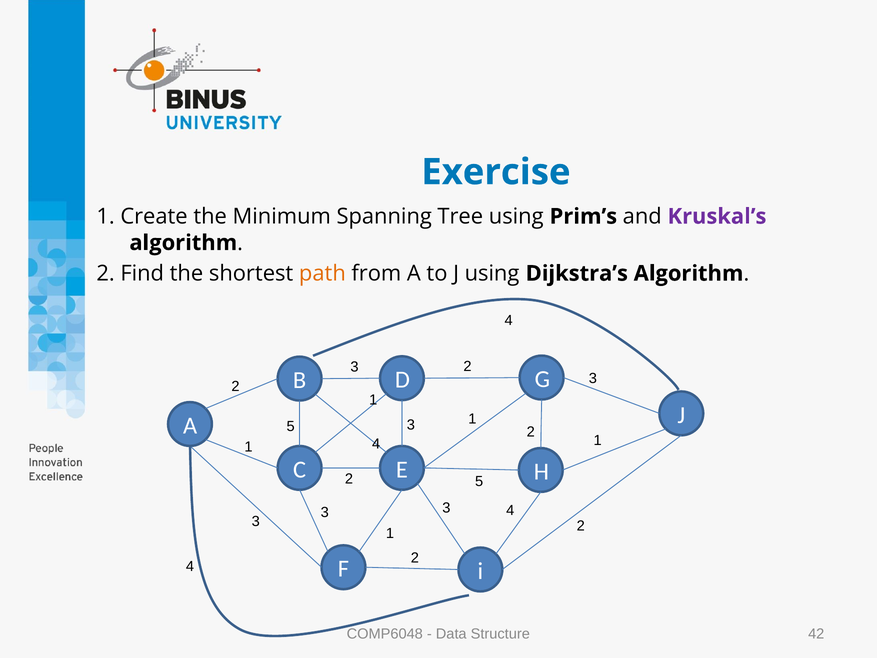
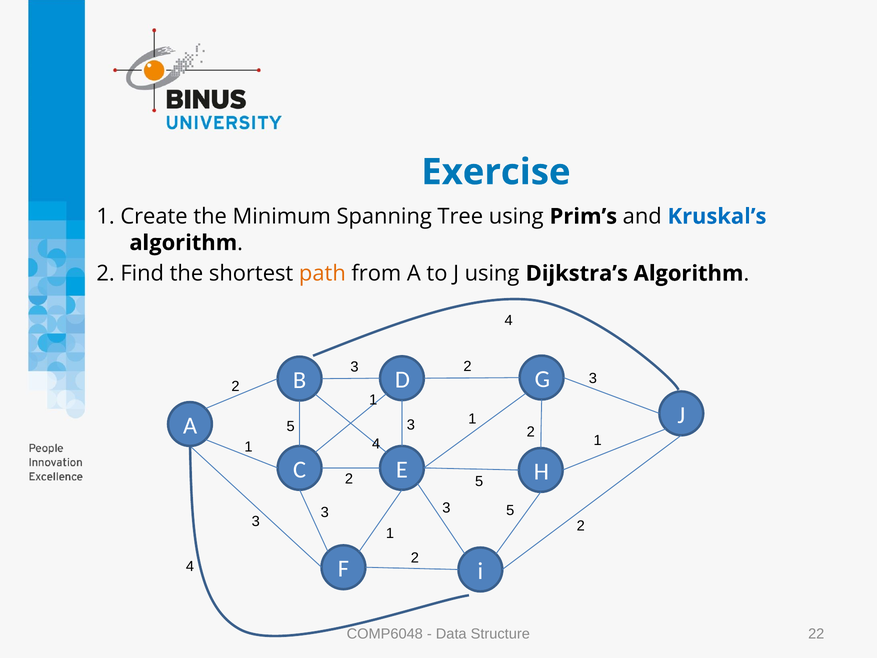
Kruskal’s colour: purple -> blue
4 at (510, 510): 4 -> 5
42: 42 -> 22
